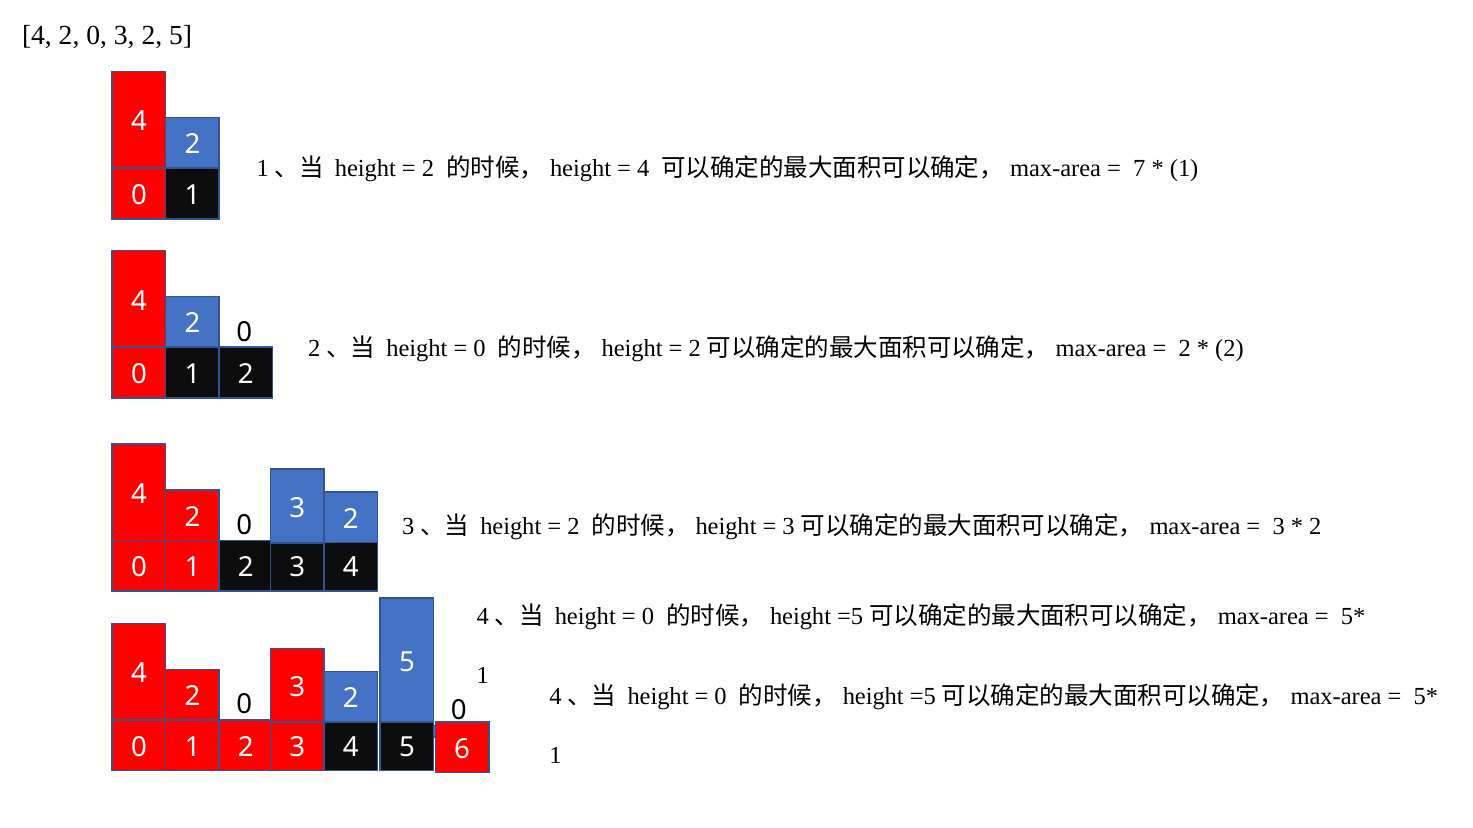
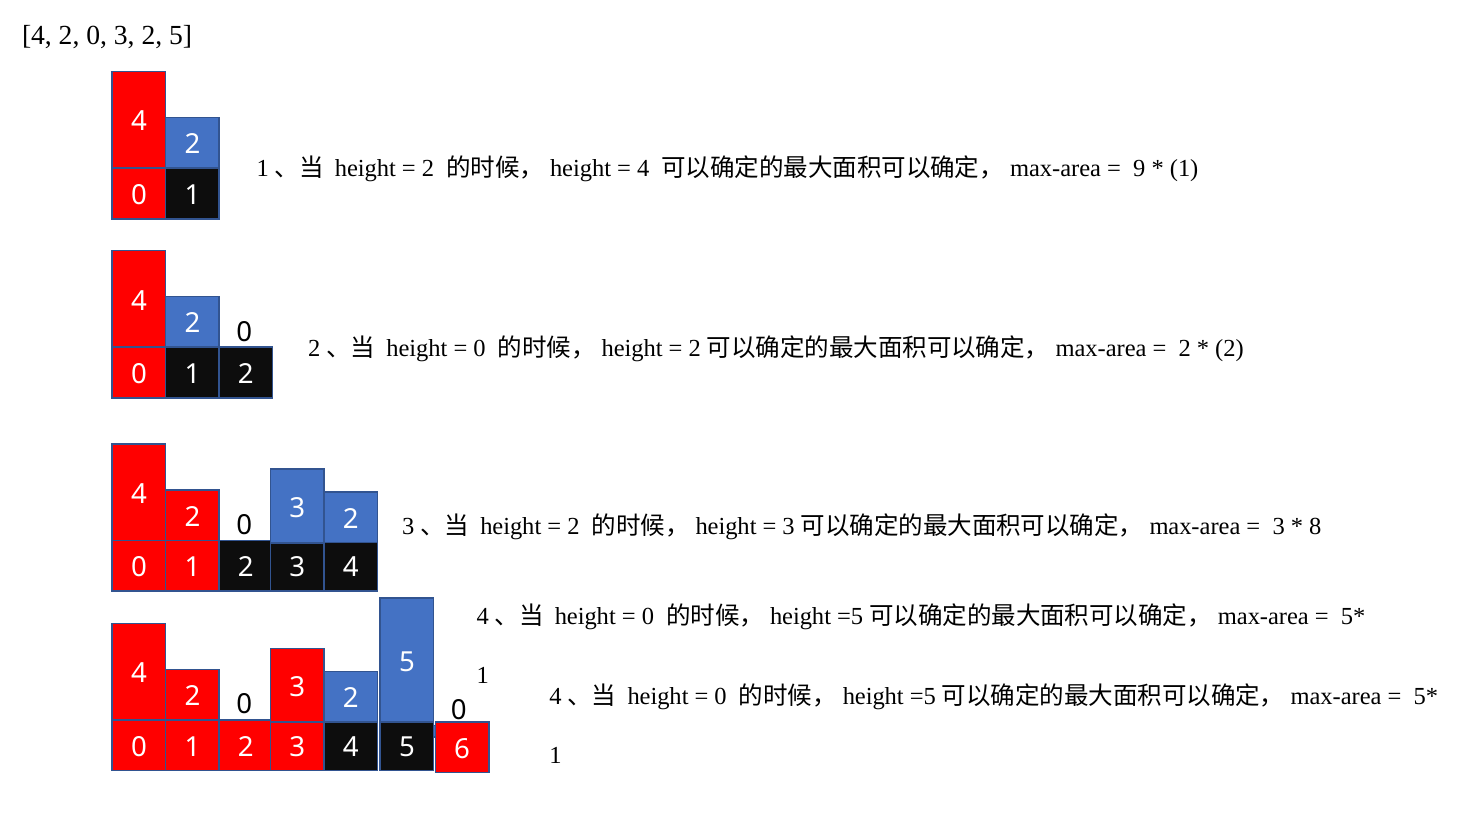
7: 7 -> 9
2 at (1315, 527): 2 -> 8
